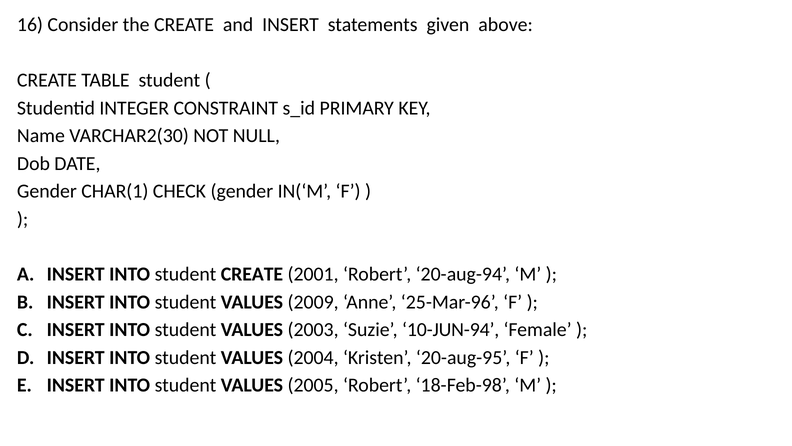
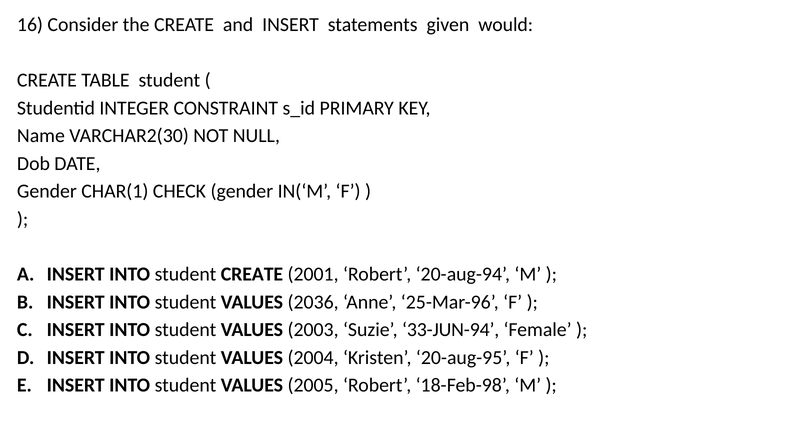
above: above -> would
2009: 2009 -> 2036
10-JUN-94: 10-JUN-94 -> 33-JUN-94
